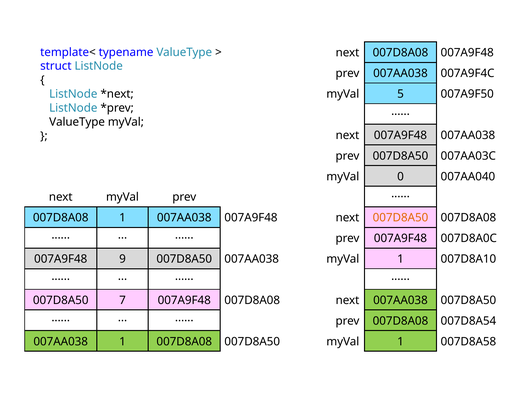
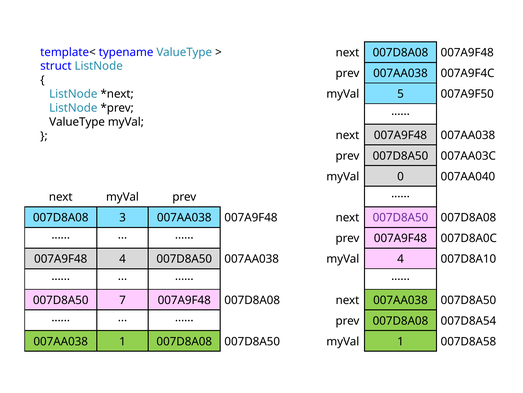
007D8A50 at (400, 217) colour: orange -> purple
007D8A08 1: 1 -> 3
007A9F48 9: 9 -> 4
1 at (400, 259): 1 -> 4
